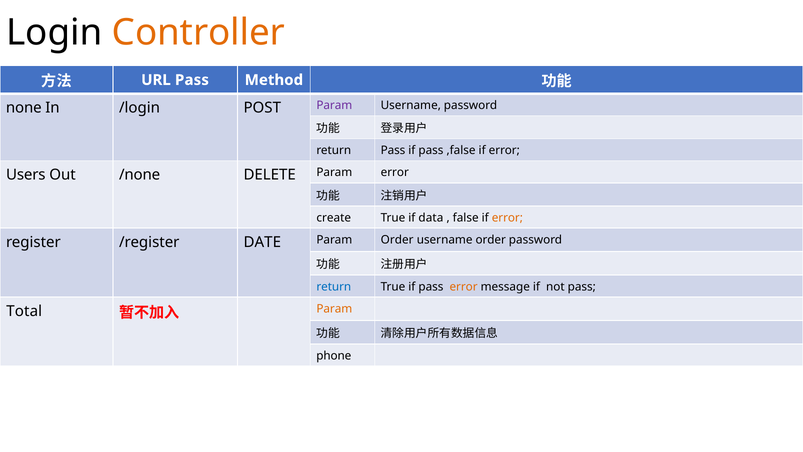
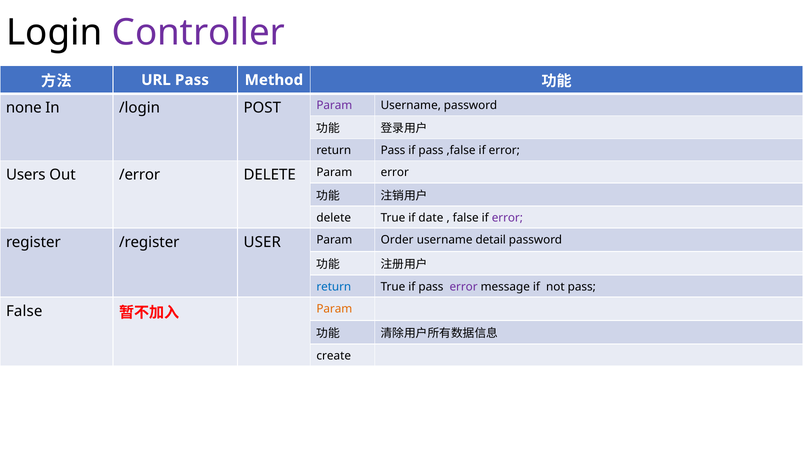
Controller colour: orange -> purple
/none: /none -> /error
create at (334, 218): create -> delete
data: data -> date
error at (507, 218) colour: orange -> purple
DATE: DATE -> USER
username order: order -> detail
error at (464, 286) colour: orange -> purple
Total at (24, 311): Total -> False
phone: phone -> create
